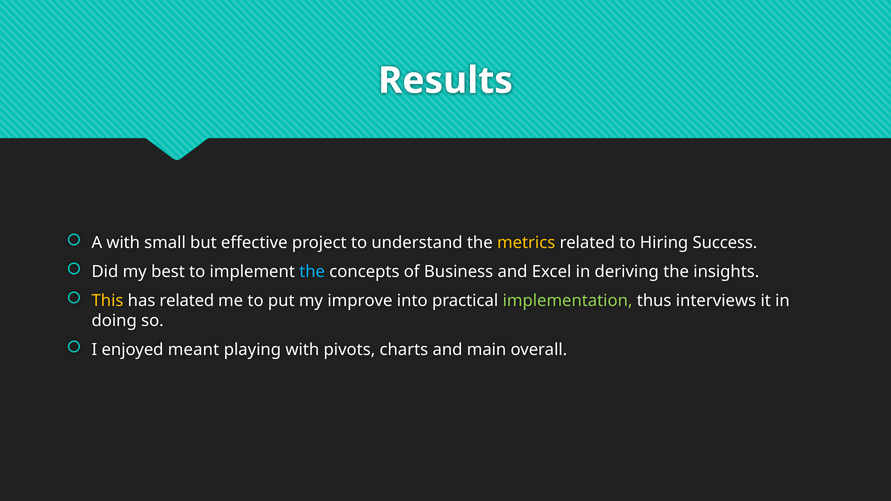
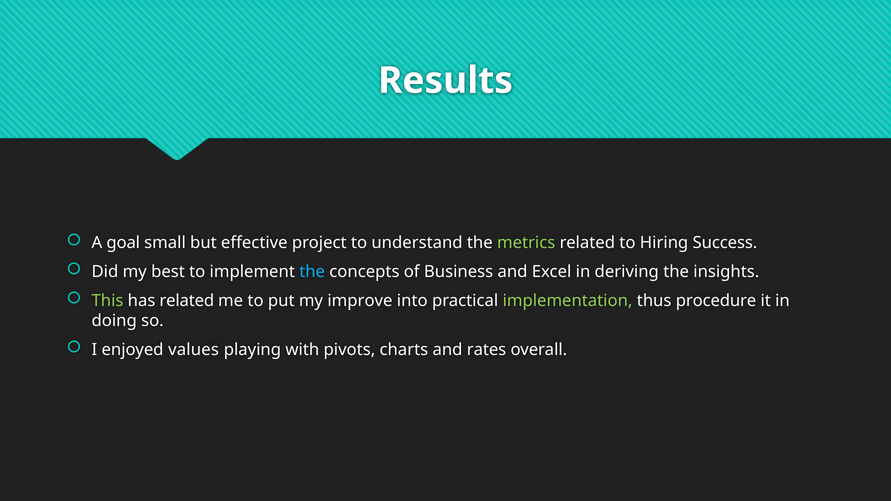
A with: with -> goal
metrics colour: yellow -> light green
This colour: yellow -> light green
interviews: interviews -> procedure
meant: meant -> values
main: main -> rates
